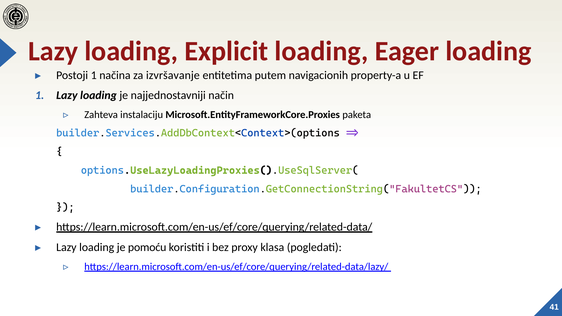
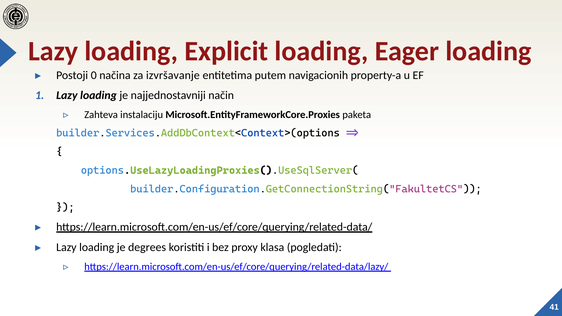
Postoji 1: 1 -> 0
pomoću: pomoću -> degrees
